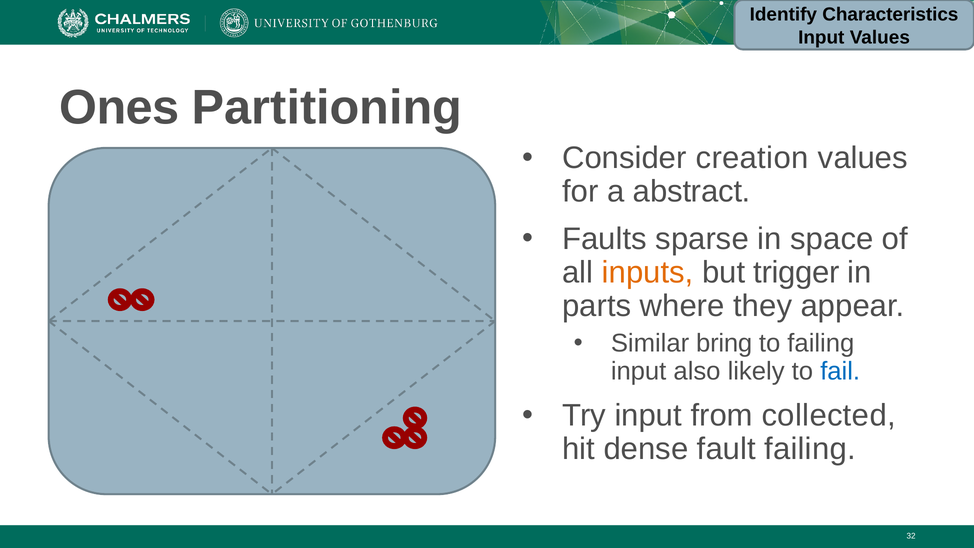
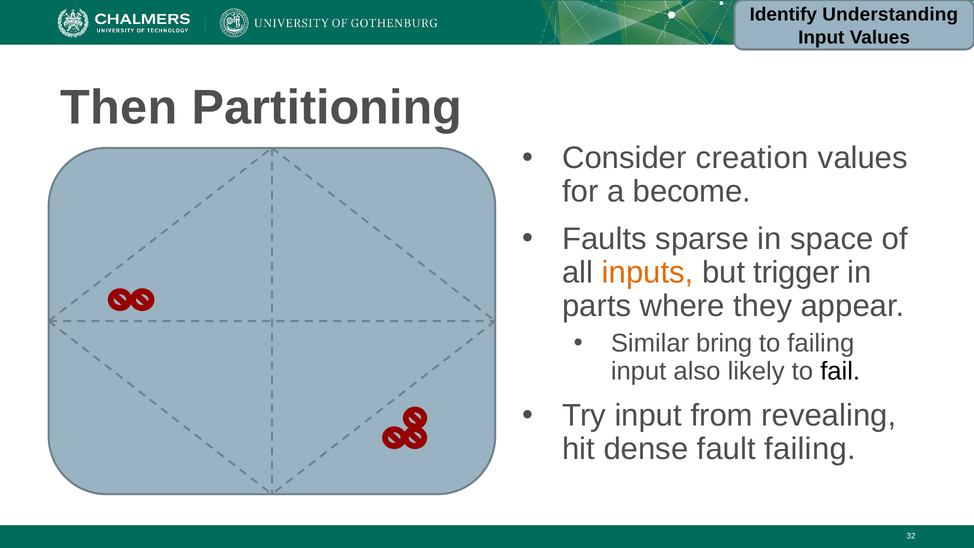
Characteristics: Characteristics -> Understanding
Ones: Ones -> Then
abstract: abstract -> become
fail colour: blue -> black
collected: collected -> revealing
